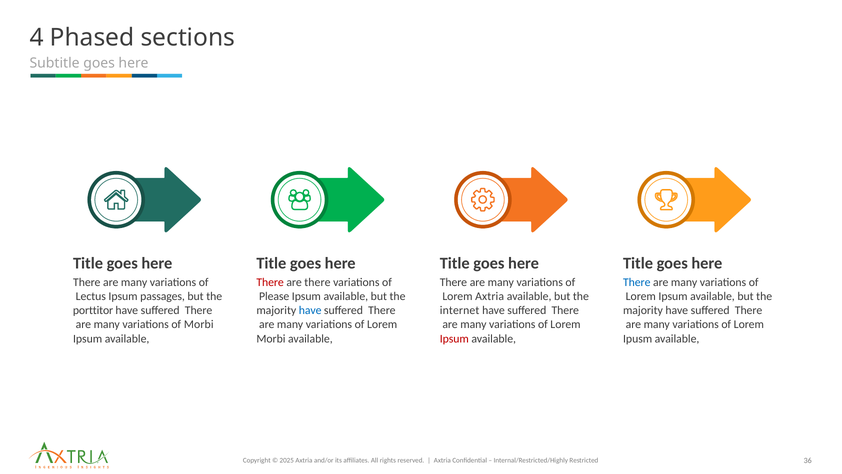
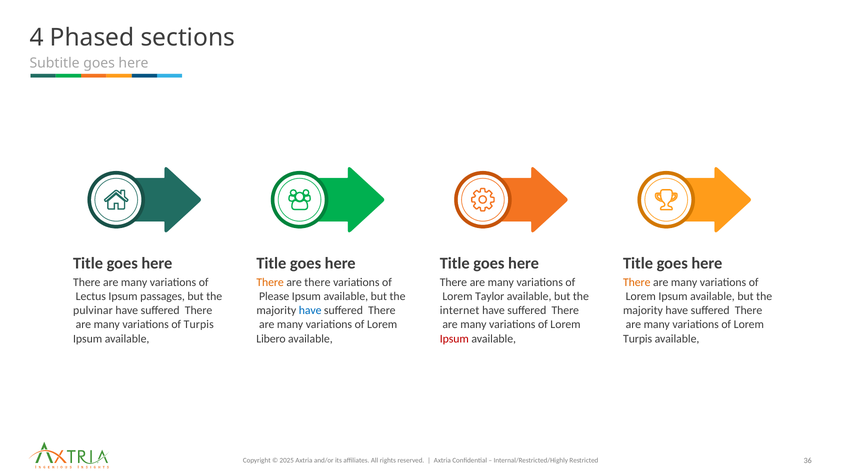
There at (270, 282) colour: red -> orange
There at (637, 282) colour: blue -> orange
Lorem Axtria: Axtria -> Taylor
porttitor: porttitor -> pulvinar
of Morbi: Morbi -> Turpis
Morbi at (271, 338): Morbi -> Libero
Ipusm at (638, 338): Ipusm -> Turpis
